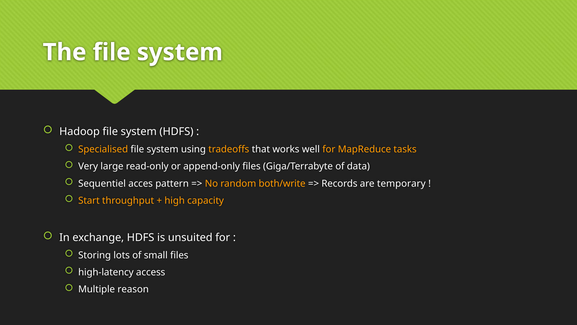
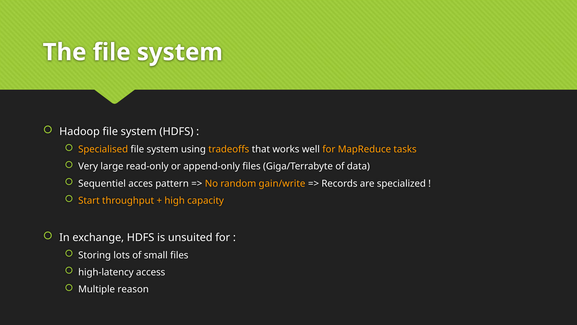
both/write: both/write -> gain/write
temporary: temporary -> specialized
